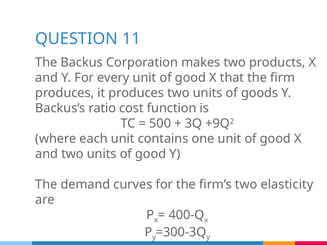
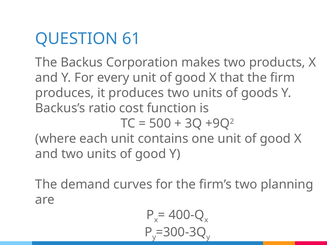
11: 11 -> 61
elasticity: elasticity -> planning
